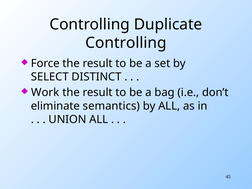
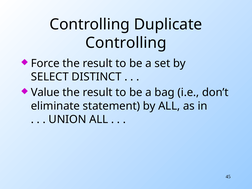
Work: Work -> Value
semantics: semantics -> statement
